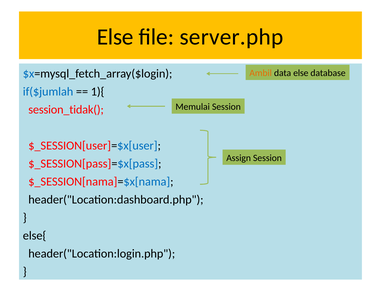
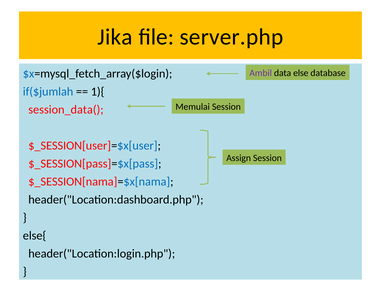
Else at (115, 37): Else -> Jika
Ambil colour: orange -> purple
session_tidak(: session_tidak( -> session_data(
